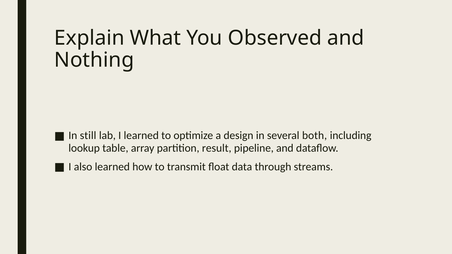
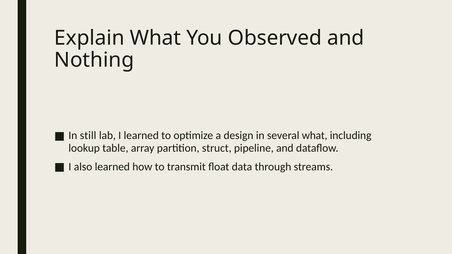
several both: both -> what
result: result -> struct
